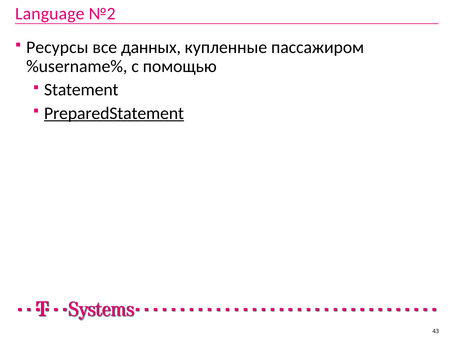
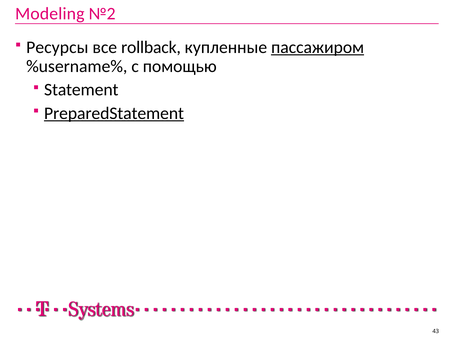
Language: Language -> Modeling
данных: данных -> rollback
пассажиром underline: none -> present
